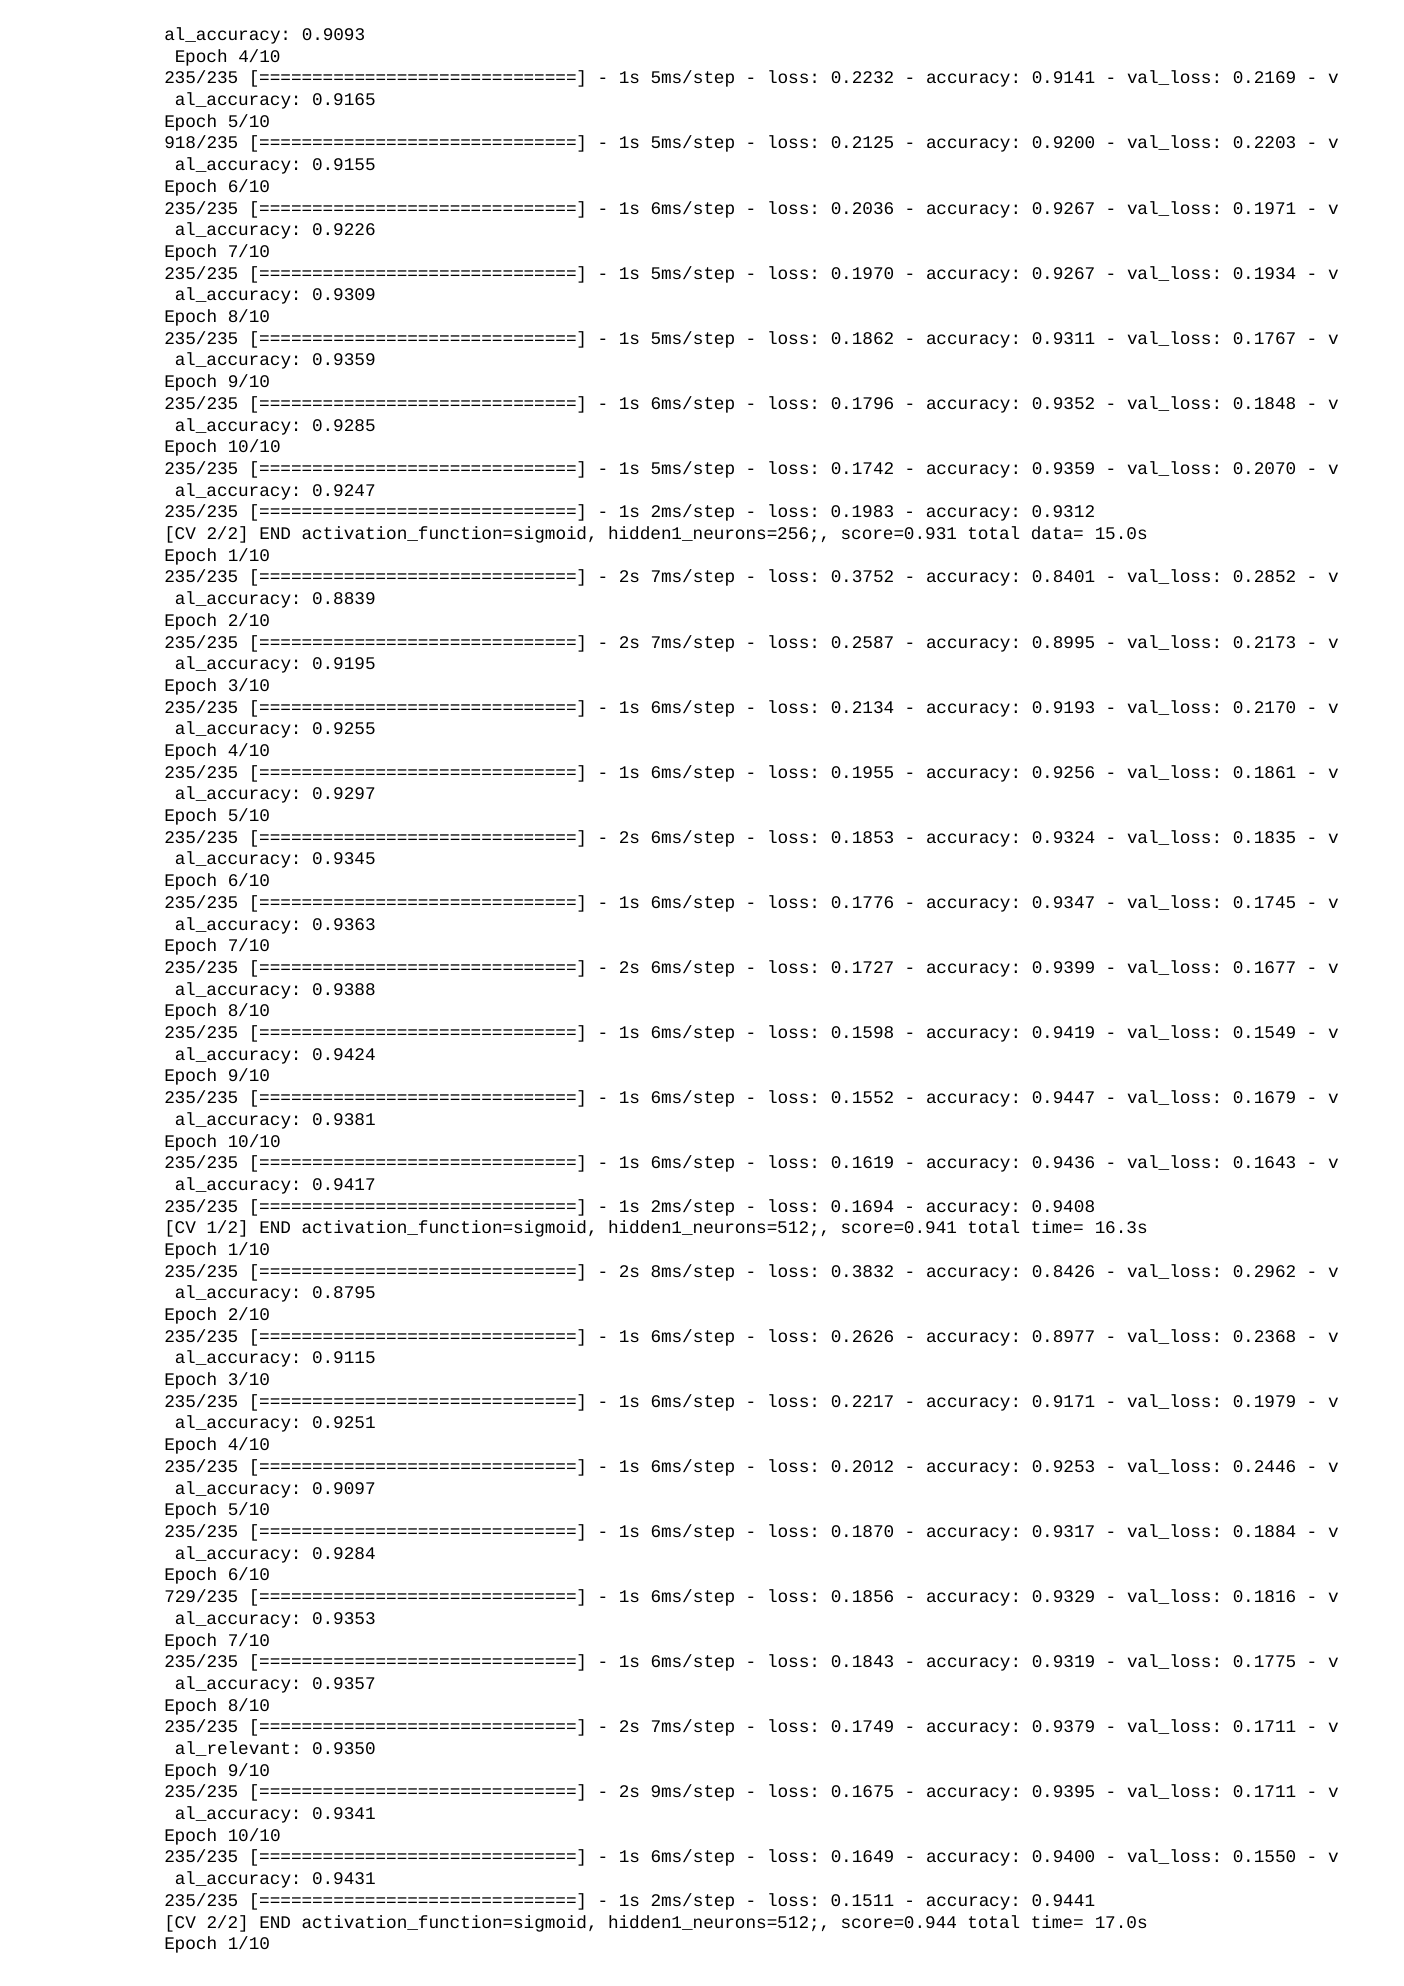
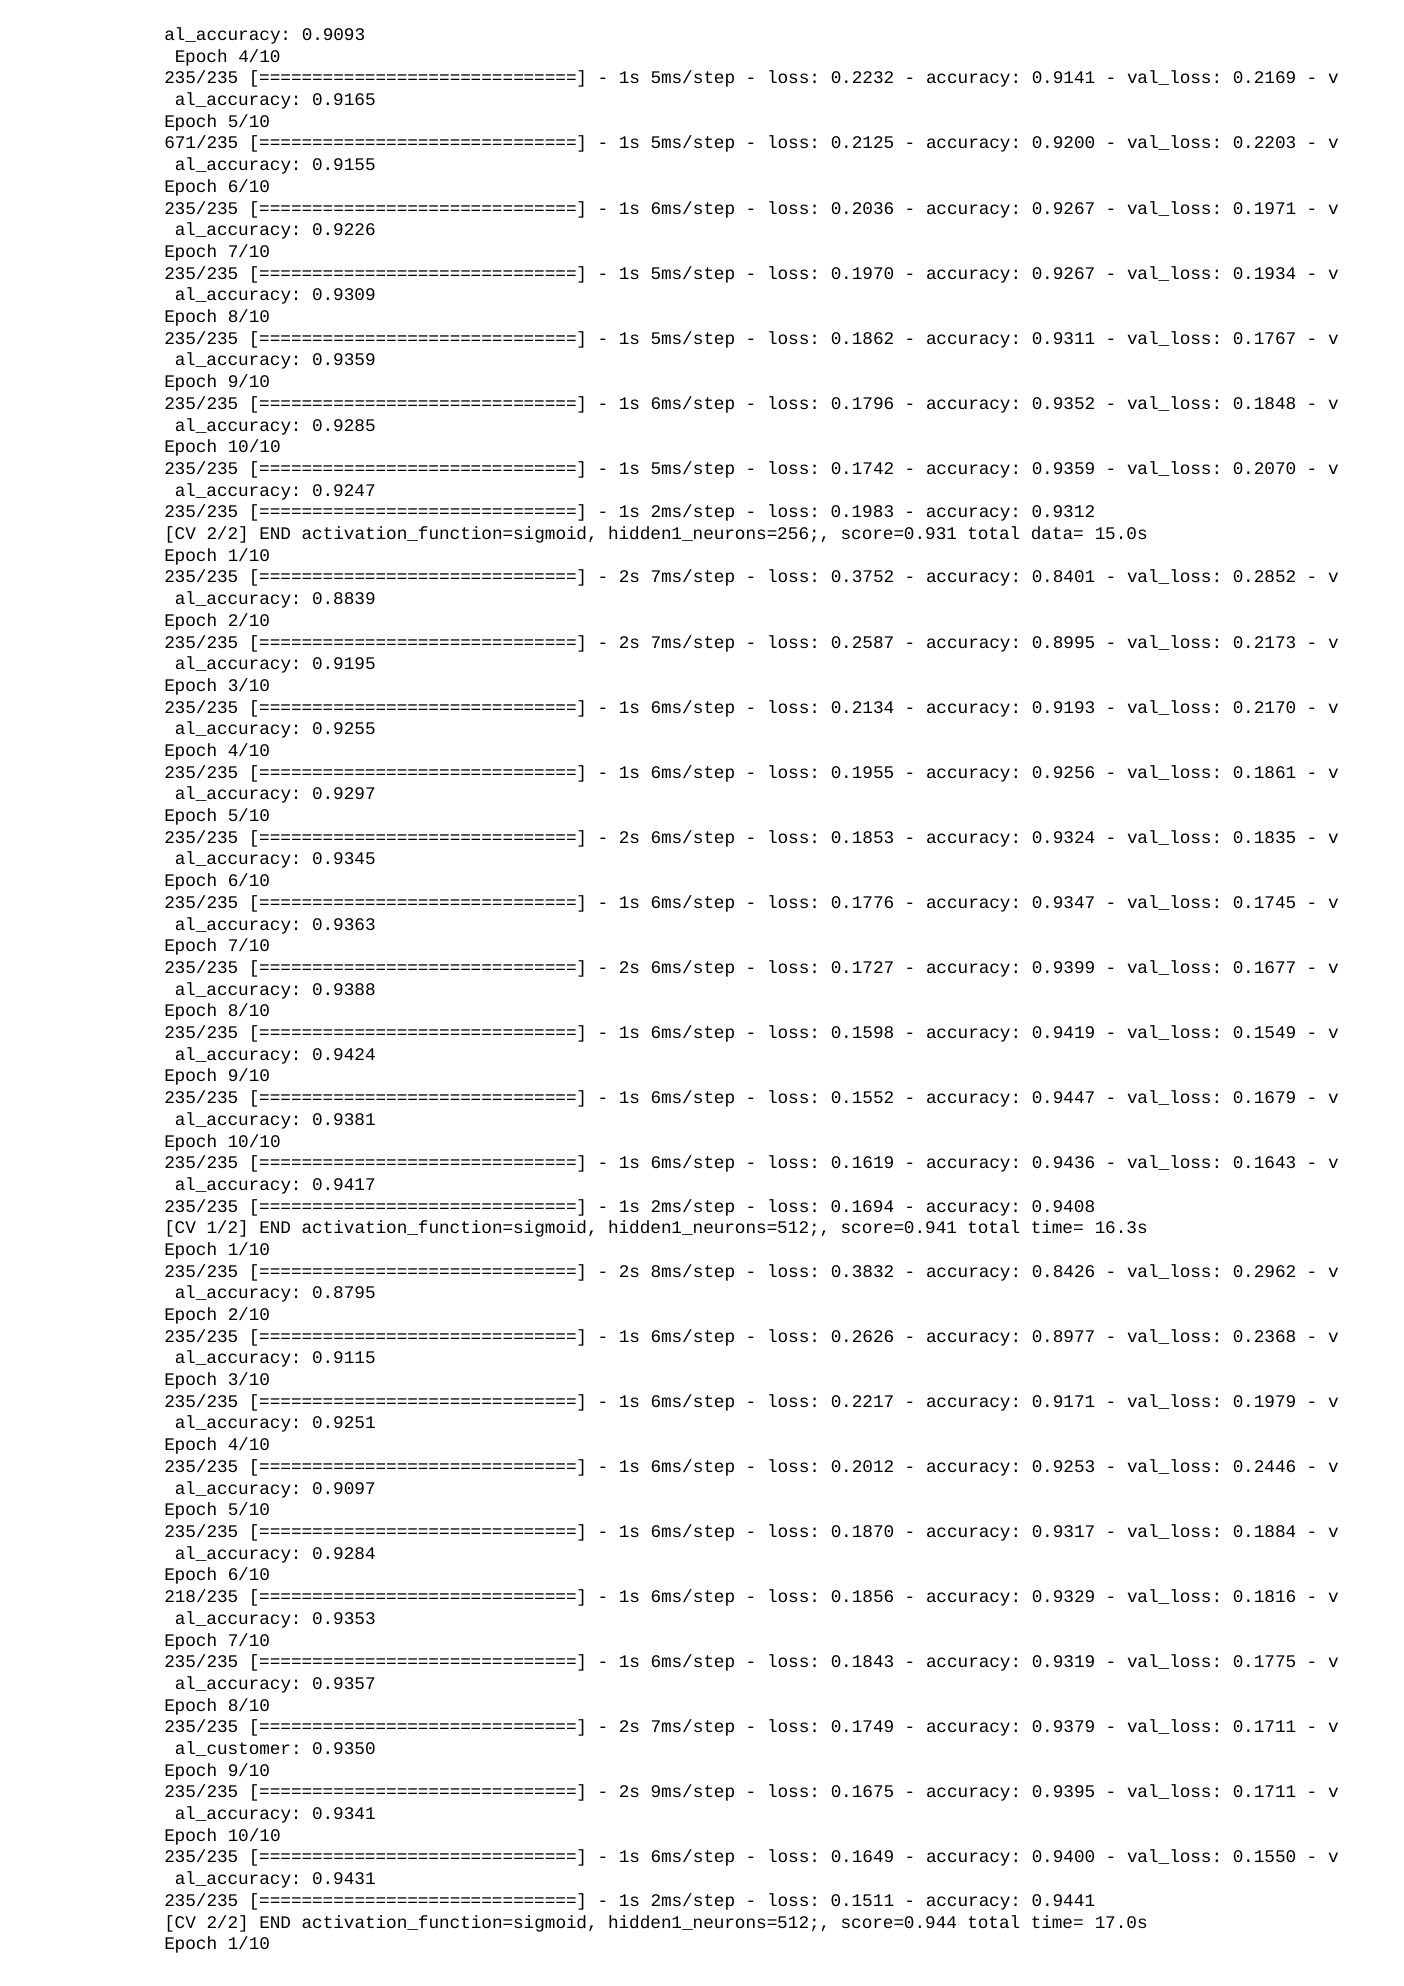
918/235: 918/235 -> 671/235
729/235: 729/235 -> 218/235
al_relevant: al_relevant -> al_customer
